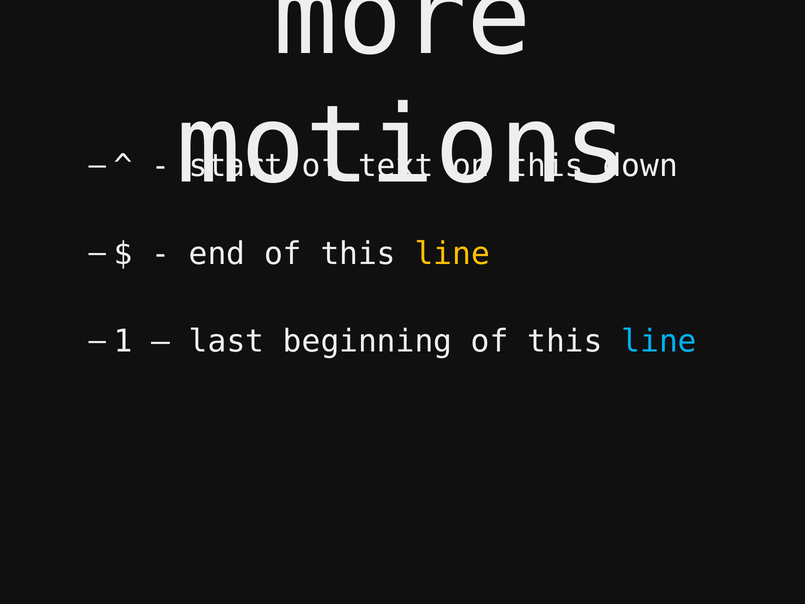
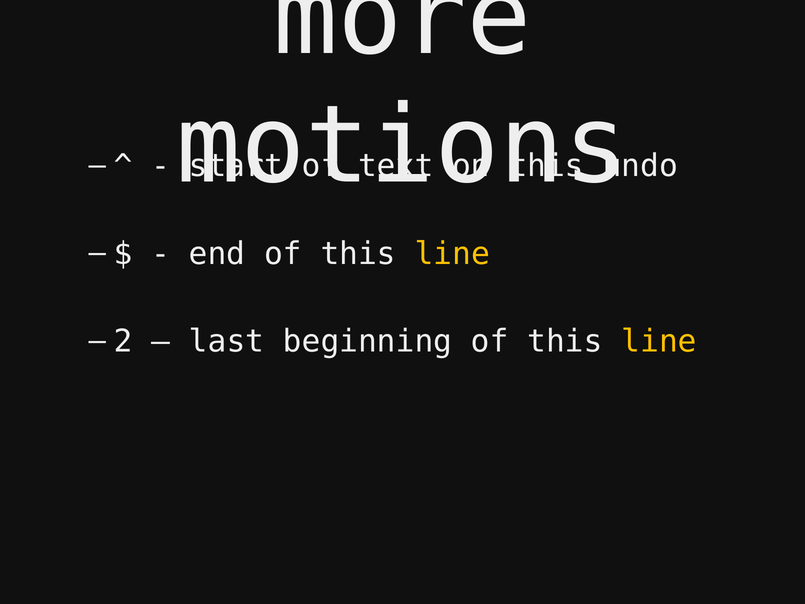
down: down -> undo
1: 1 -> 2
line at (659, 341) colour: light blue -> yellow
